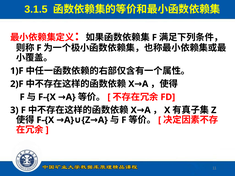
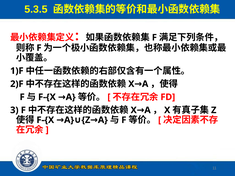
3.1.5: 3.1.5 -> 5.3.5
